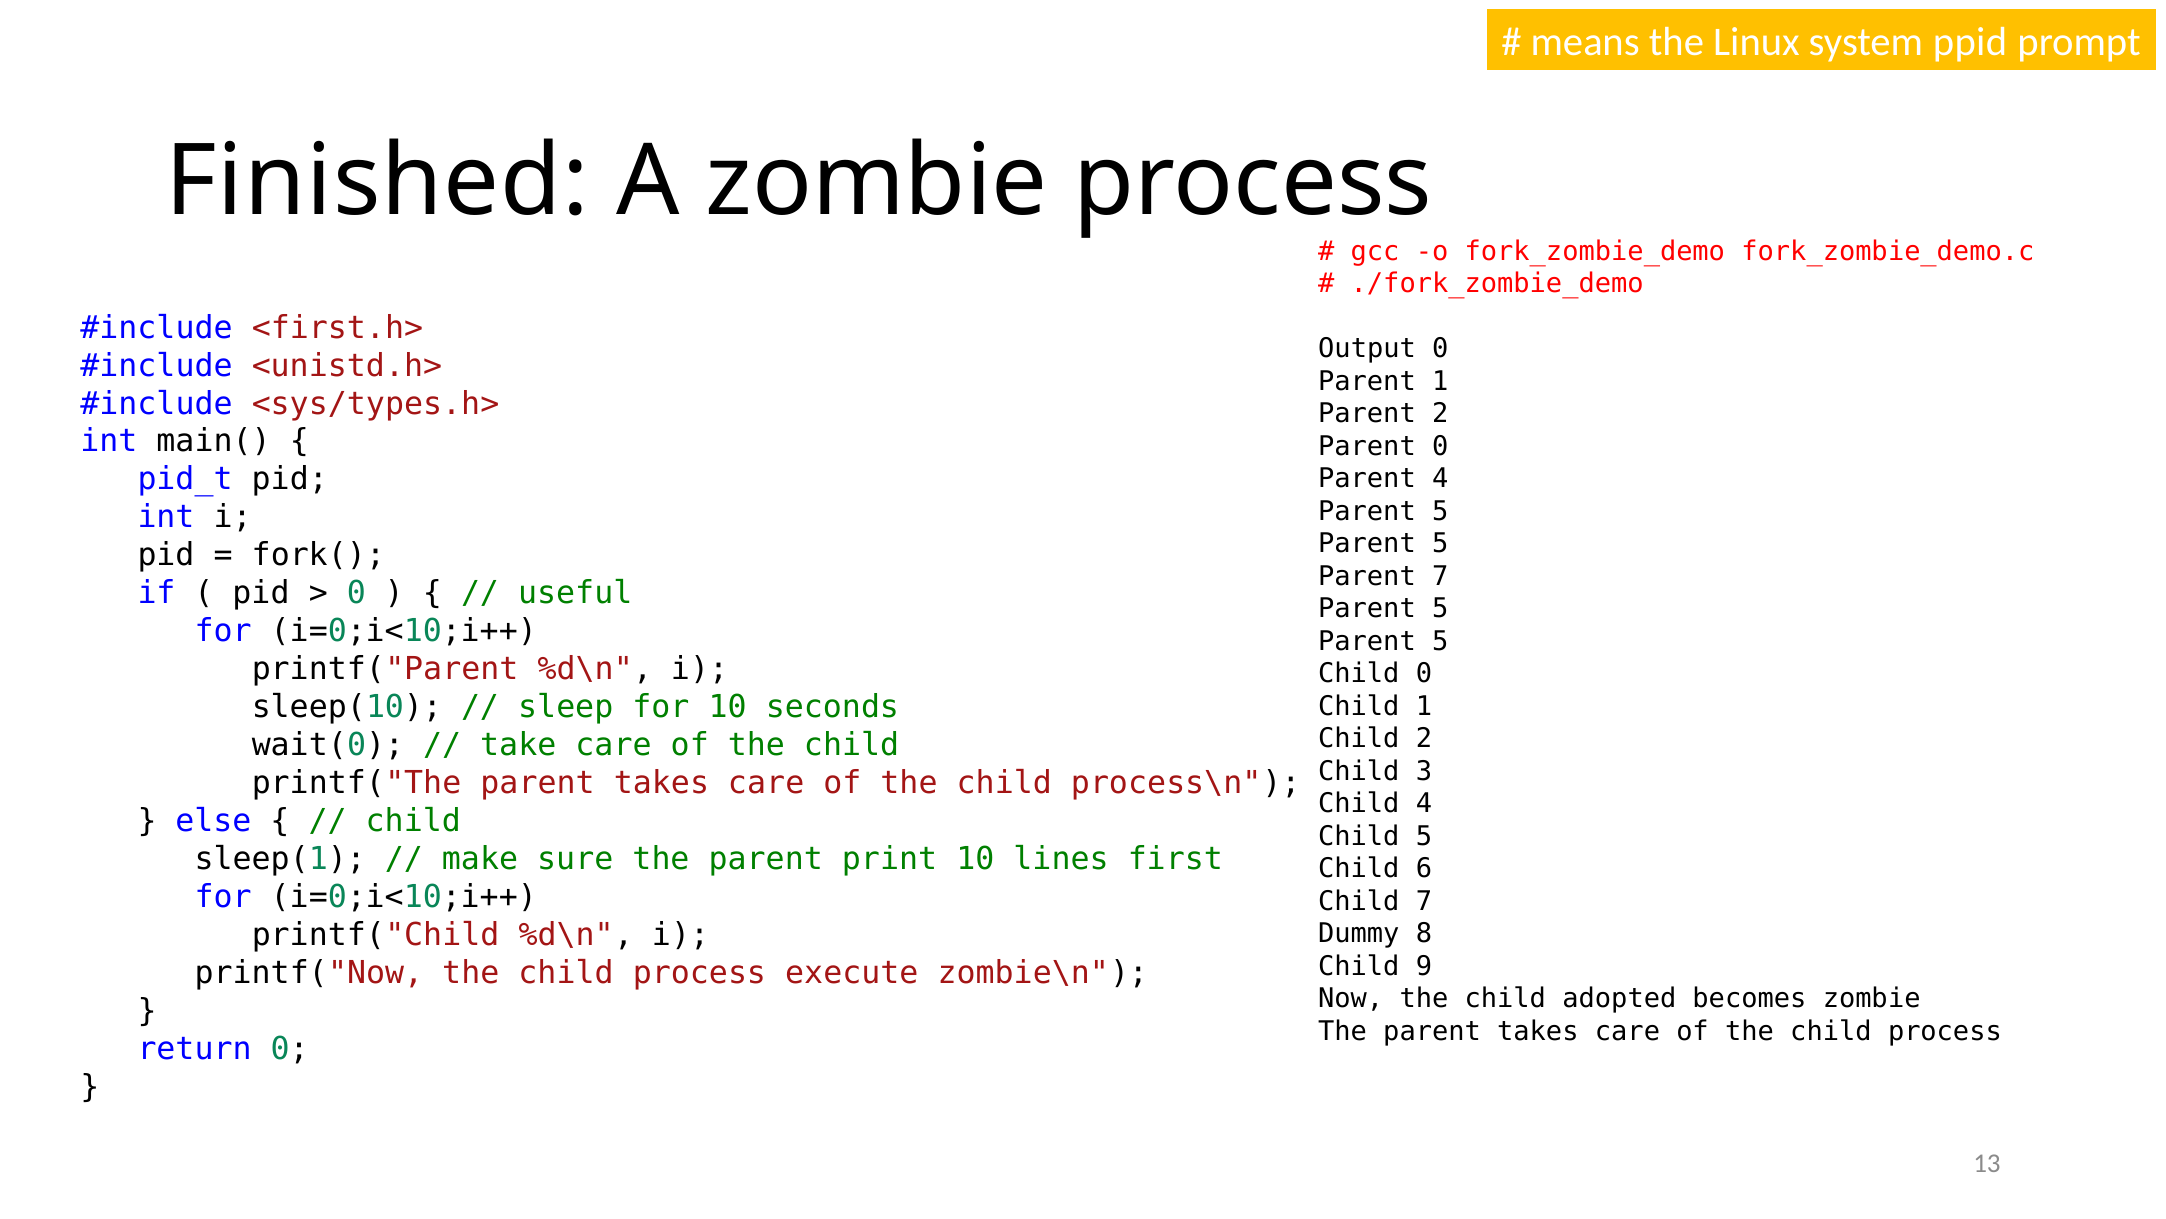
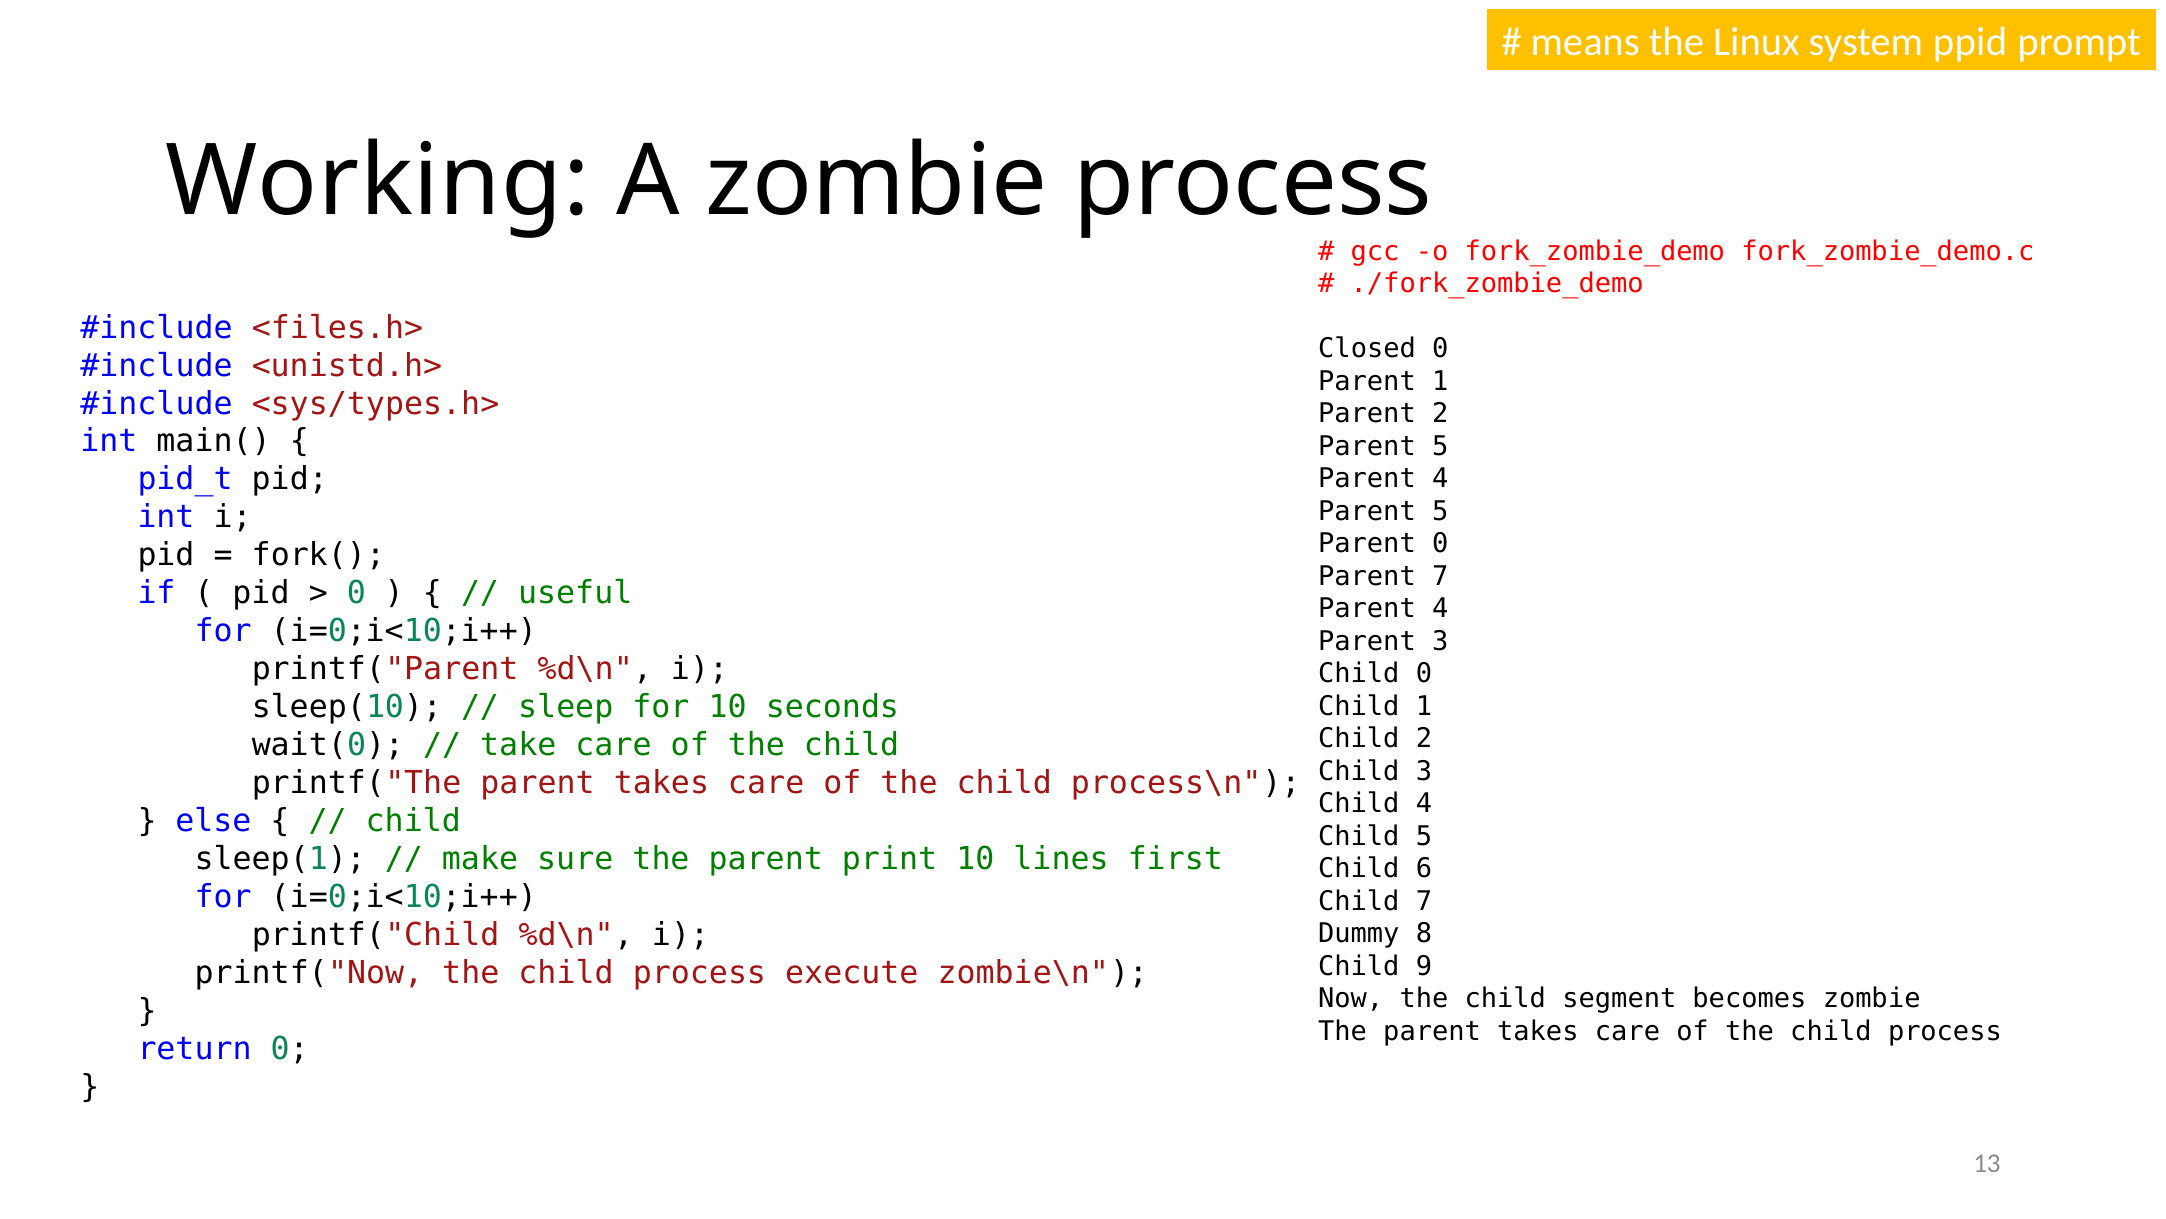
Finished: Finished -> Working
<first.h>: <first.h> -> <files.h>
Output: Output -> Closed
0 at (1440, 446): 0 -> 5
5 at (1440, 544): 5 -> 0
5 at (1440, 609): 5 -> 4
5 at (1440, 641): 5 -> 3
adopted: adopted -> segment
